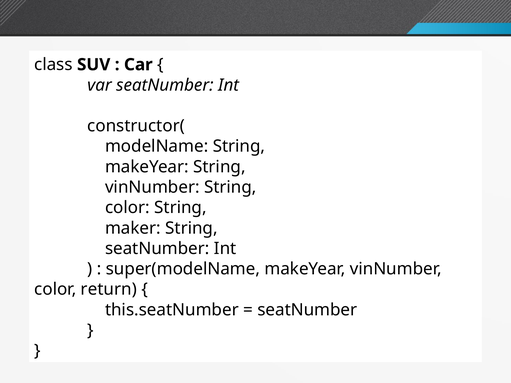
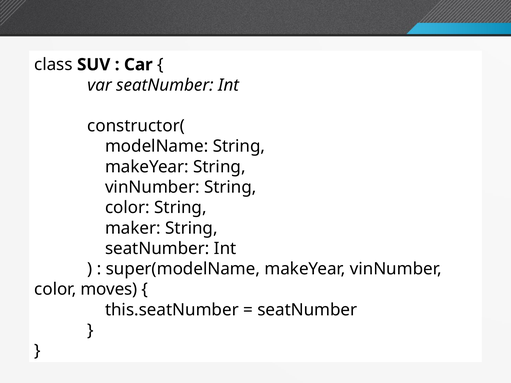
return: return -> moves
